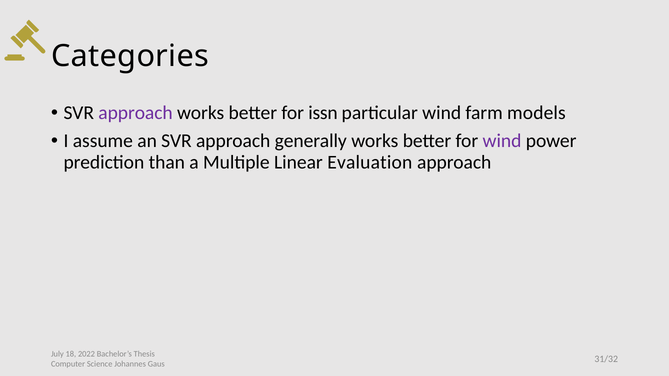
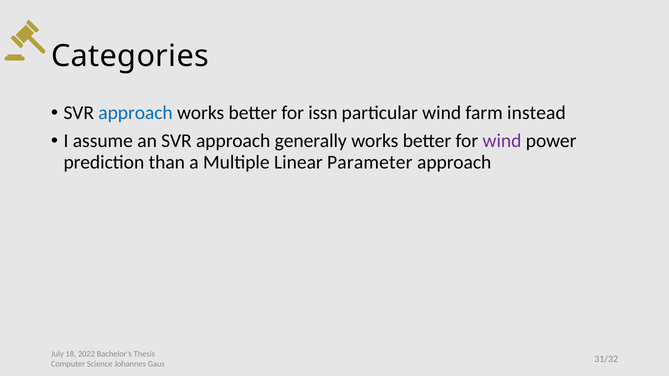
approach at (136, 113) colour: purple -> blue
models: models -> instead
Evaluation: Evaluation -> Parameter
